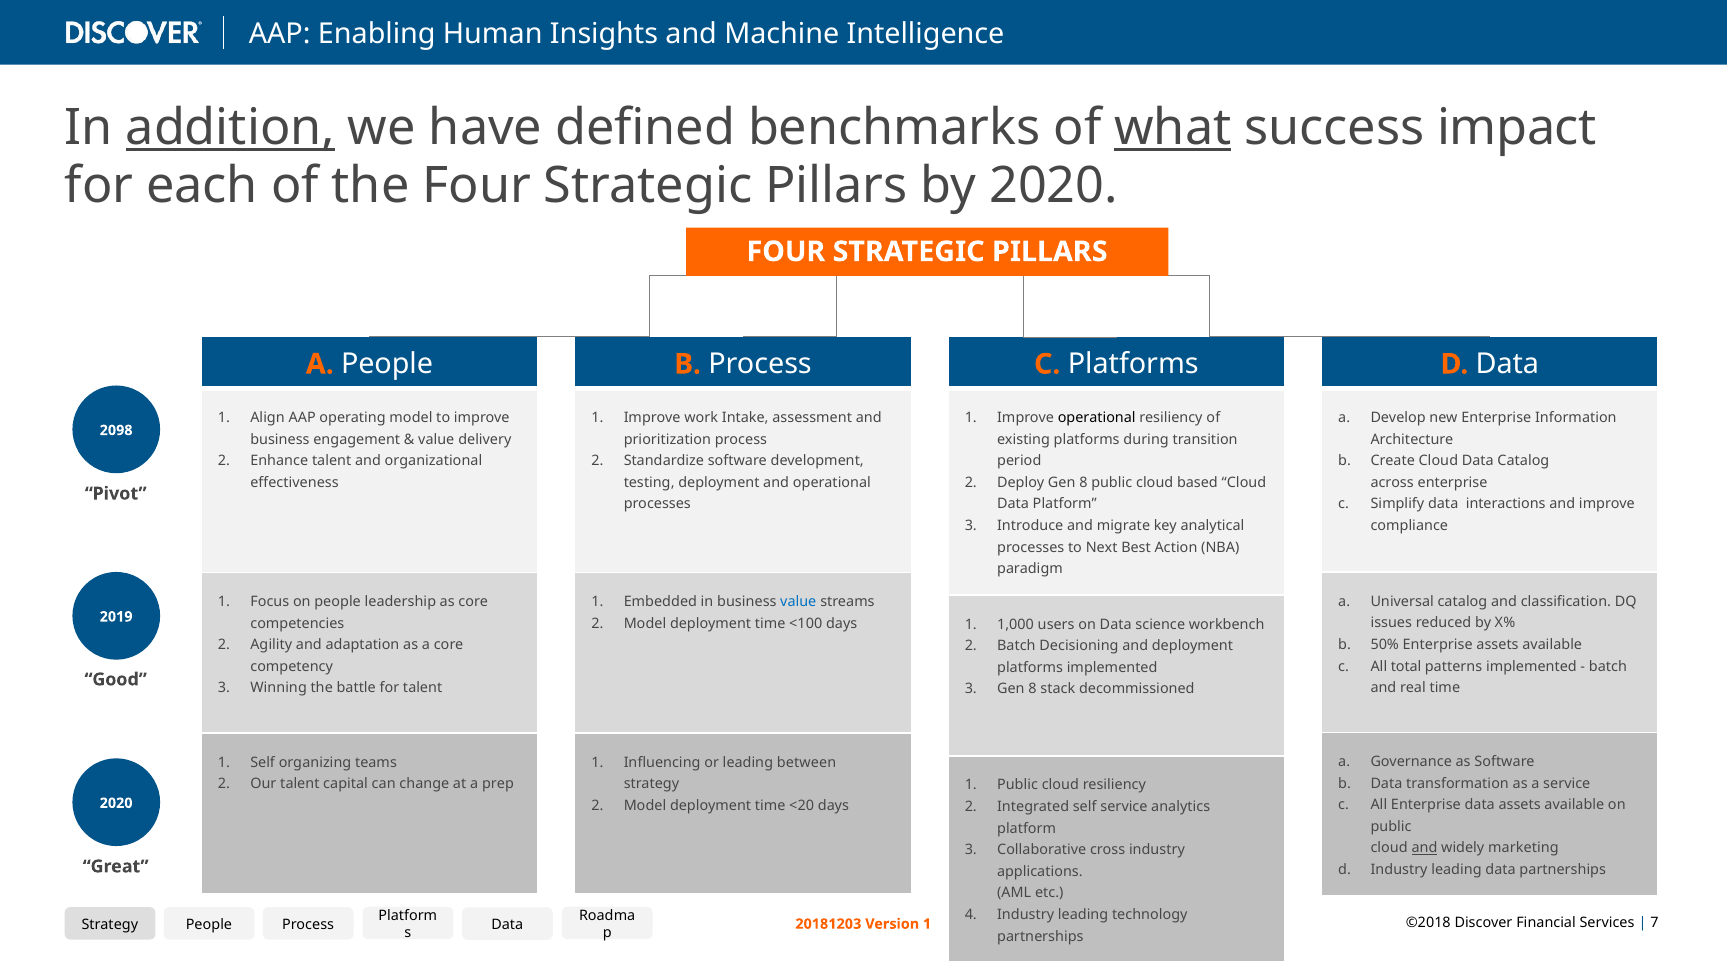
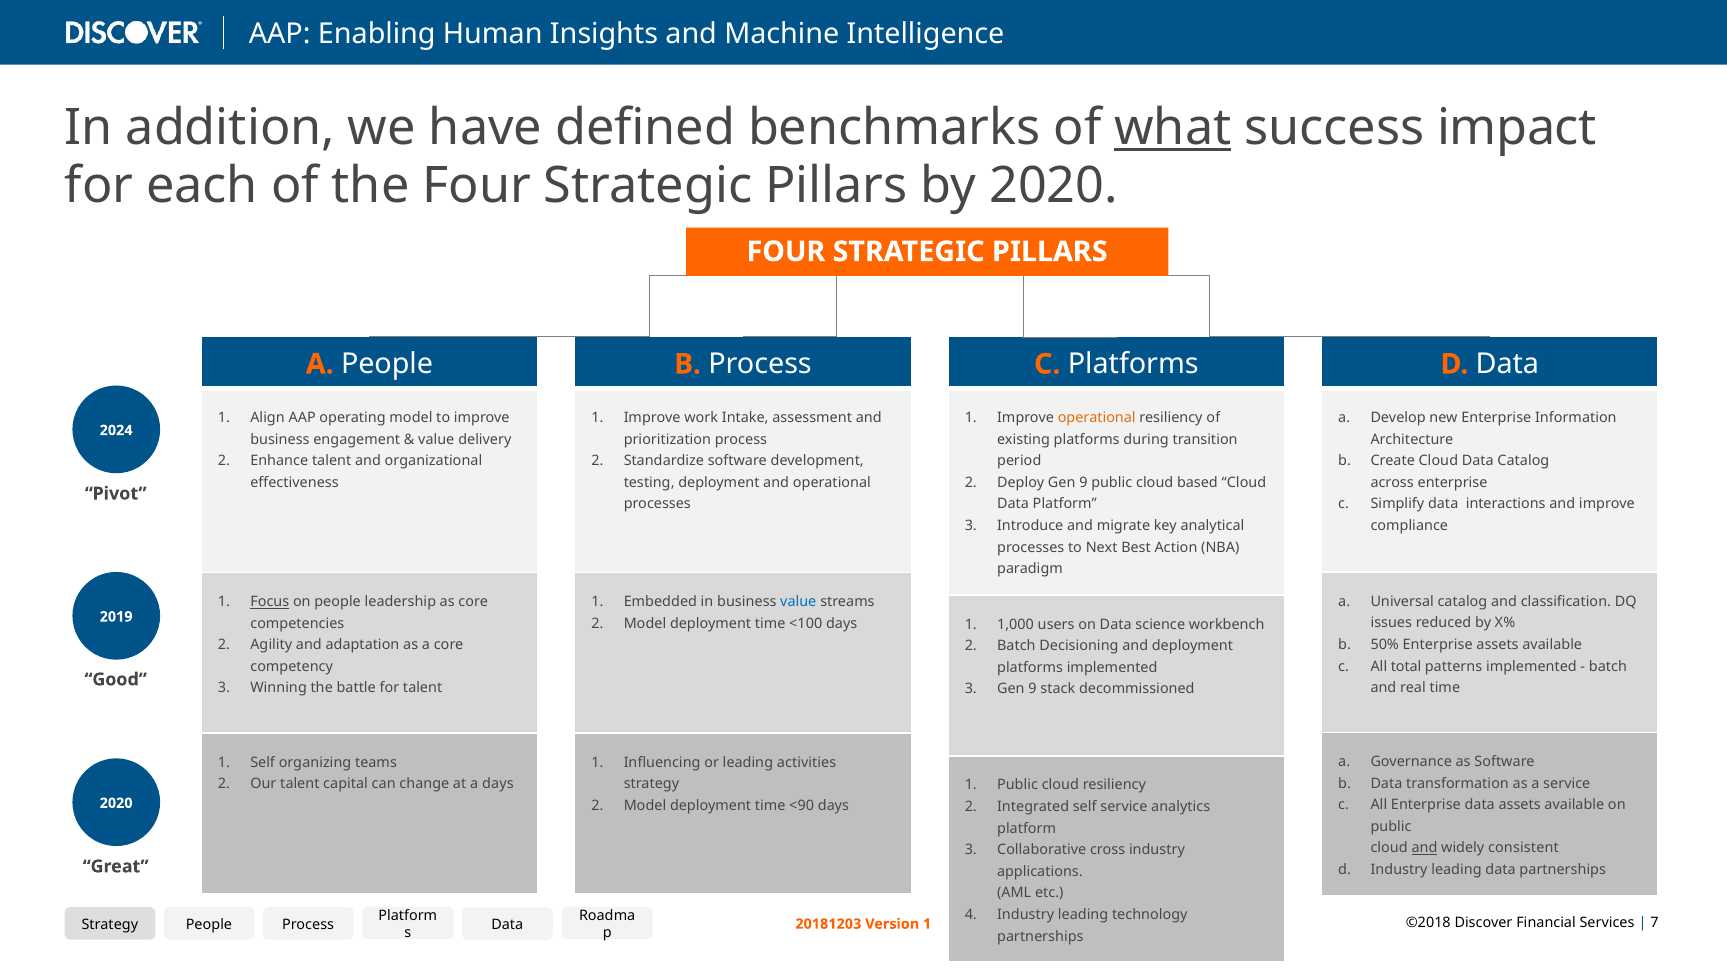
addition underline: present -> none
operational at (1097, 418) colour: black -> orange
2098: 2098 -> 2024
Deploy Gen 8: 8 -> 9
Focus underline: none -> present
3 Gen 8: 8 -> 9
between: between -> activities
a prep: prep -> days
<20: <20 -> <90
marketing: marketing -> consistent
